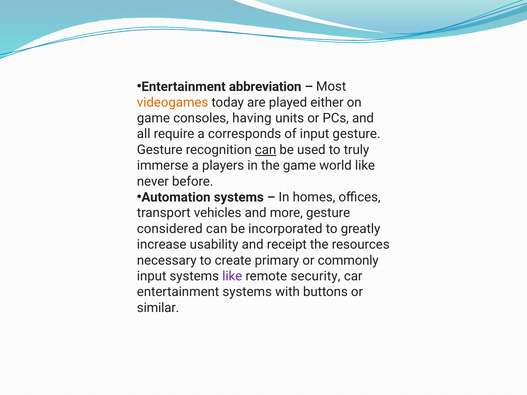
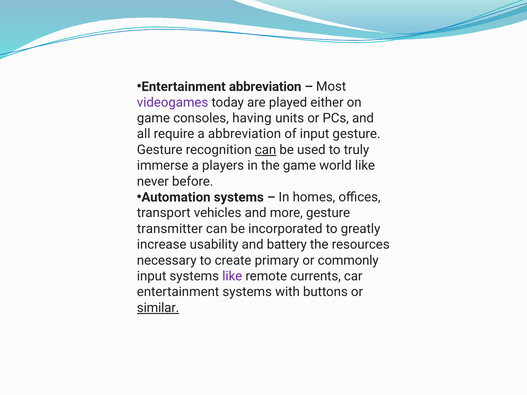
videogames colour: orange -> purple
a corresponds: corresponds -> abbreviation
considered: considered -> transmitter
receipt: receipt -> battery
security: security -> currents
similar underline: none -> present
